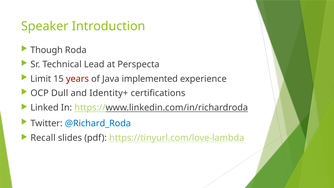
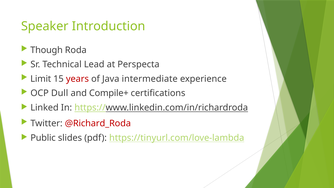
implemented: implemented -> intermediate
Identity+: Identity+ -> Compile+
@Richard_Roda colour: blue -> red
Recall: Recall -> Public
